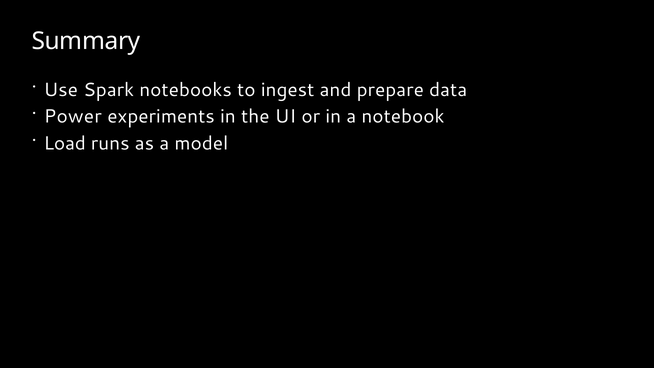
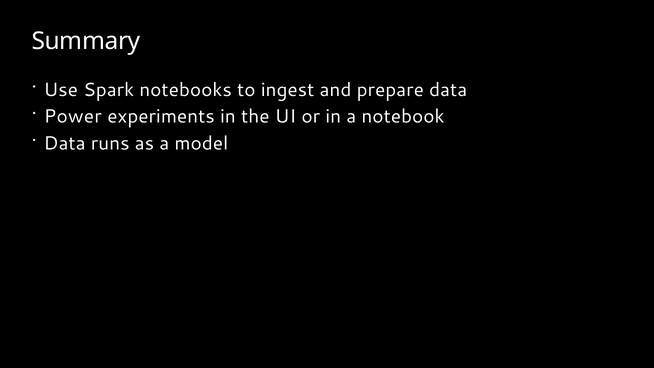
Load at (65, 143): Load -> Data
